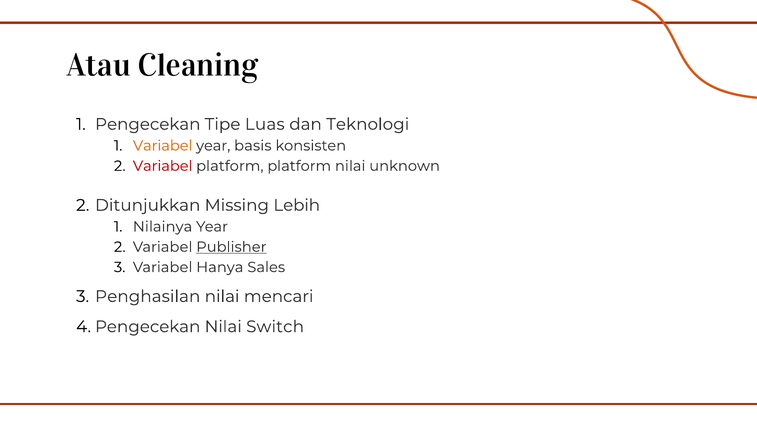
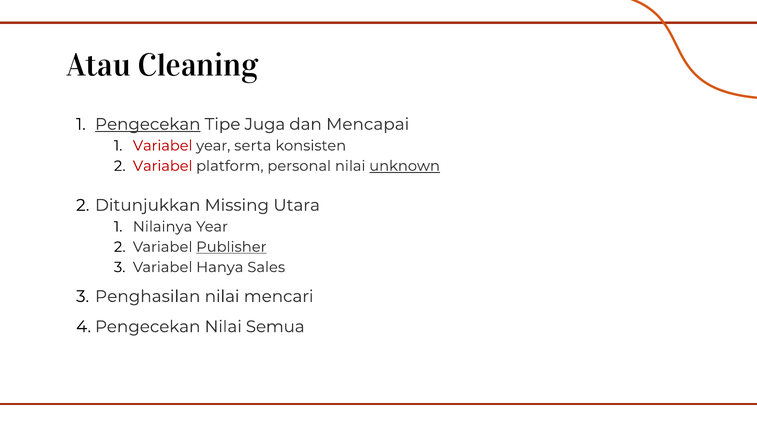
Pengecekan underline: none -> present
Luas: Luas -> Juga
Teknologi: Teknologi -> Mencapai
Variabel at (163, 146) colour: orange -> red
basis: basis -> serta
platform platform: platform -> personal
unknown underline: none -> present
Lebih: Lebih -> Utara
Switch: Switch -> Semua
